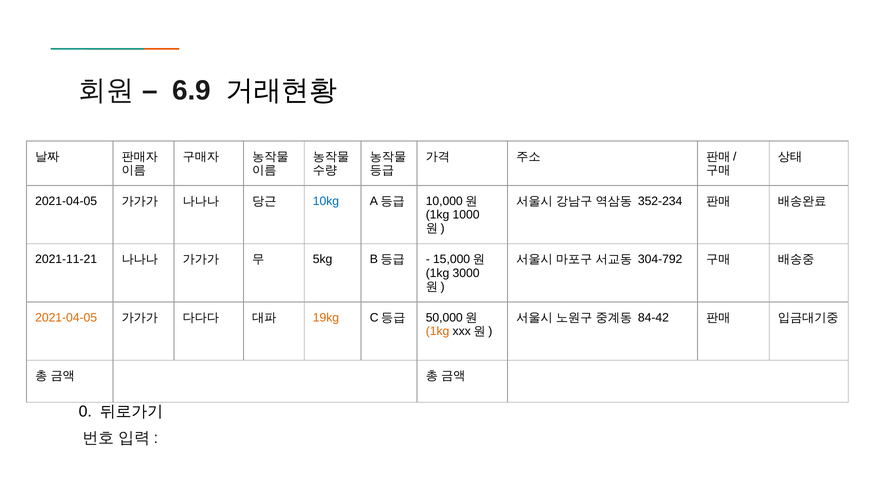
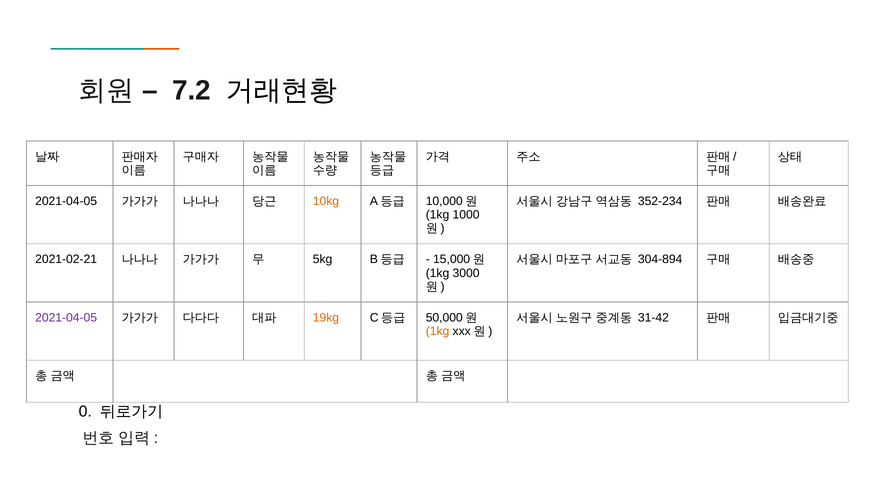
6.9: 6.9 -> 7.2
10kg colour: blue -> orange
2021-11-21: 2021-11-21 -> 2021-02-21
304-792: 304-792 -> 304-894
2021-04-05 at (66, 318) colour: orange -> purple
84-42: 84-42 -> 31-42
